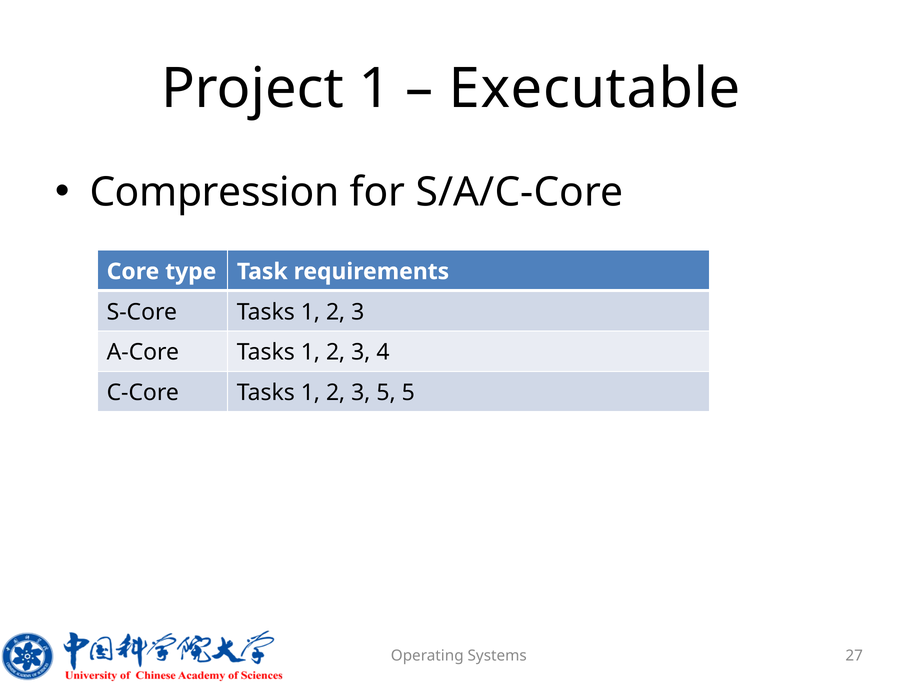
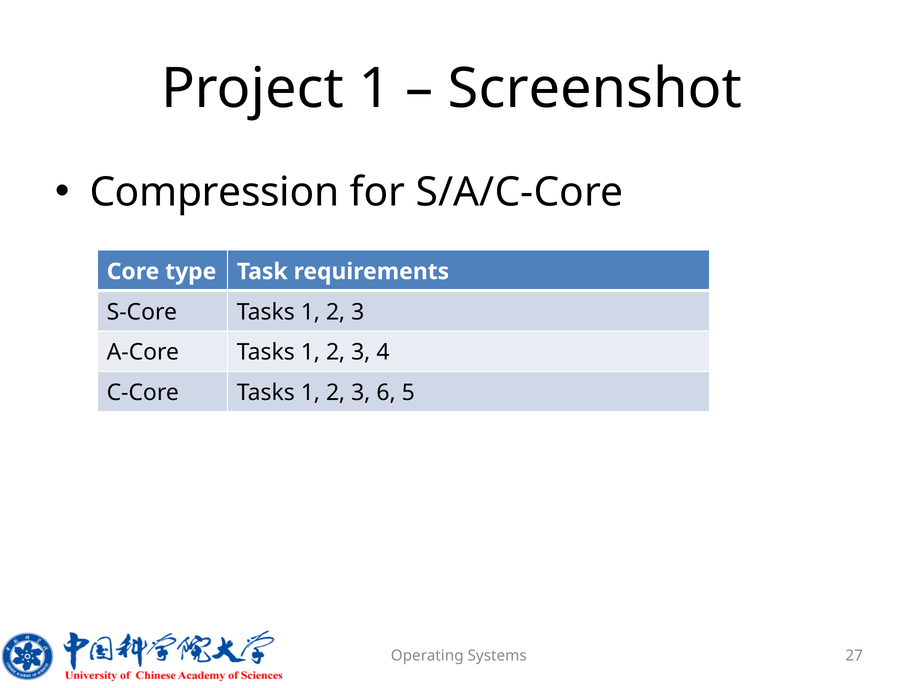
Executable: Executable -> Screenshot
3 5: 5 -> 6
